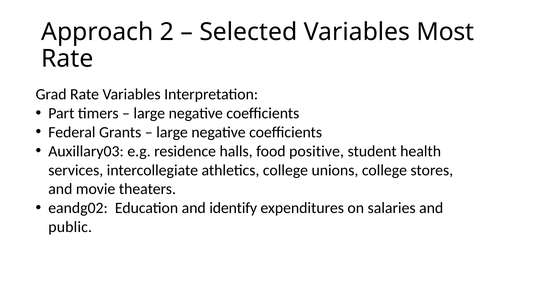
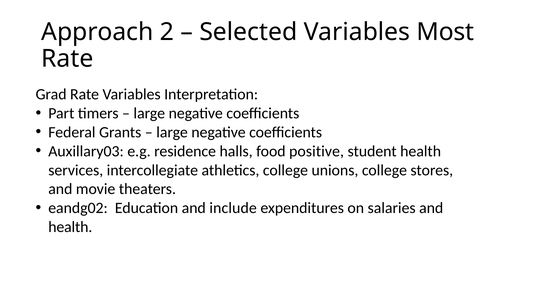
identify: identify -> include
public at (70, 227): public -> health
